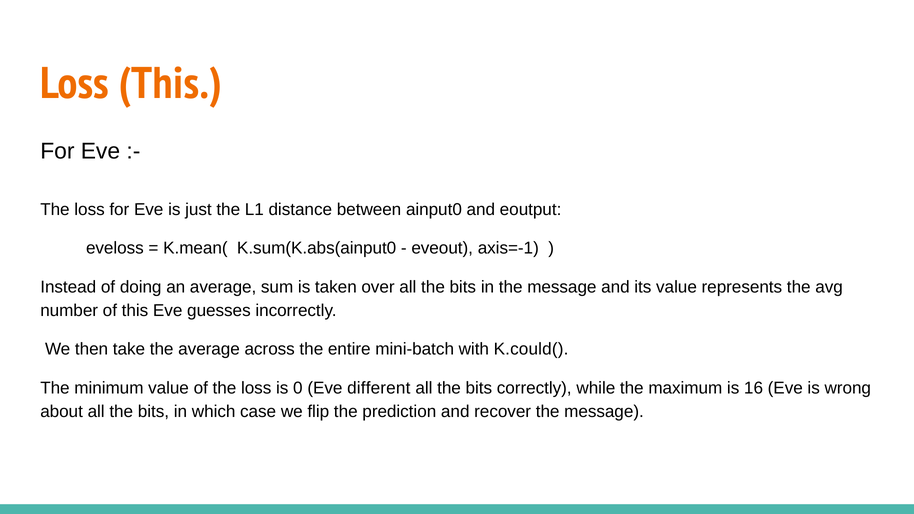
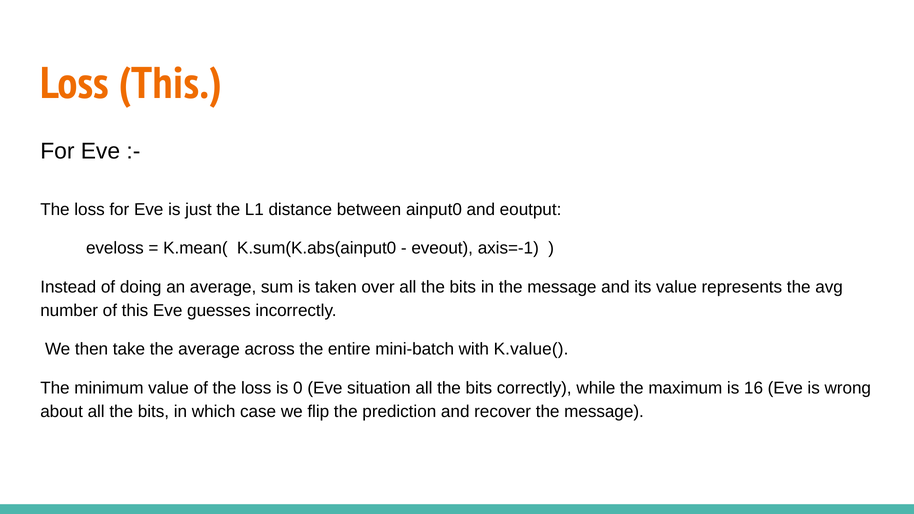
K.could(: K.could( -> K.value(
different: different -> situation
